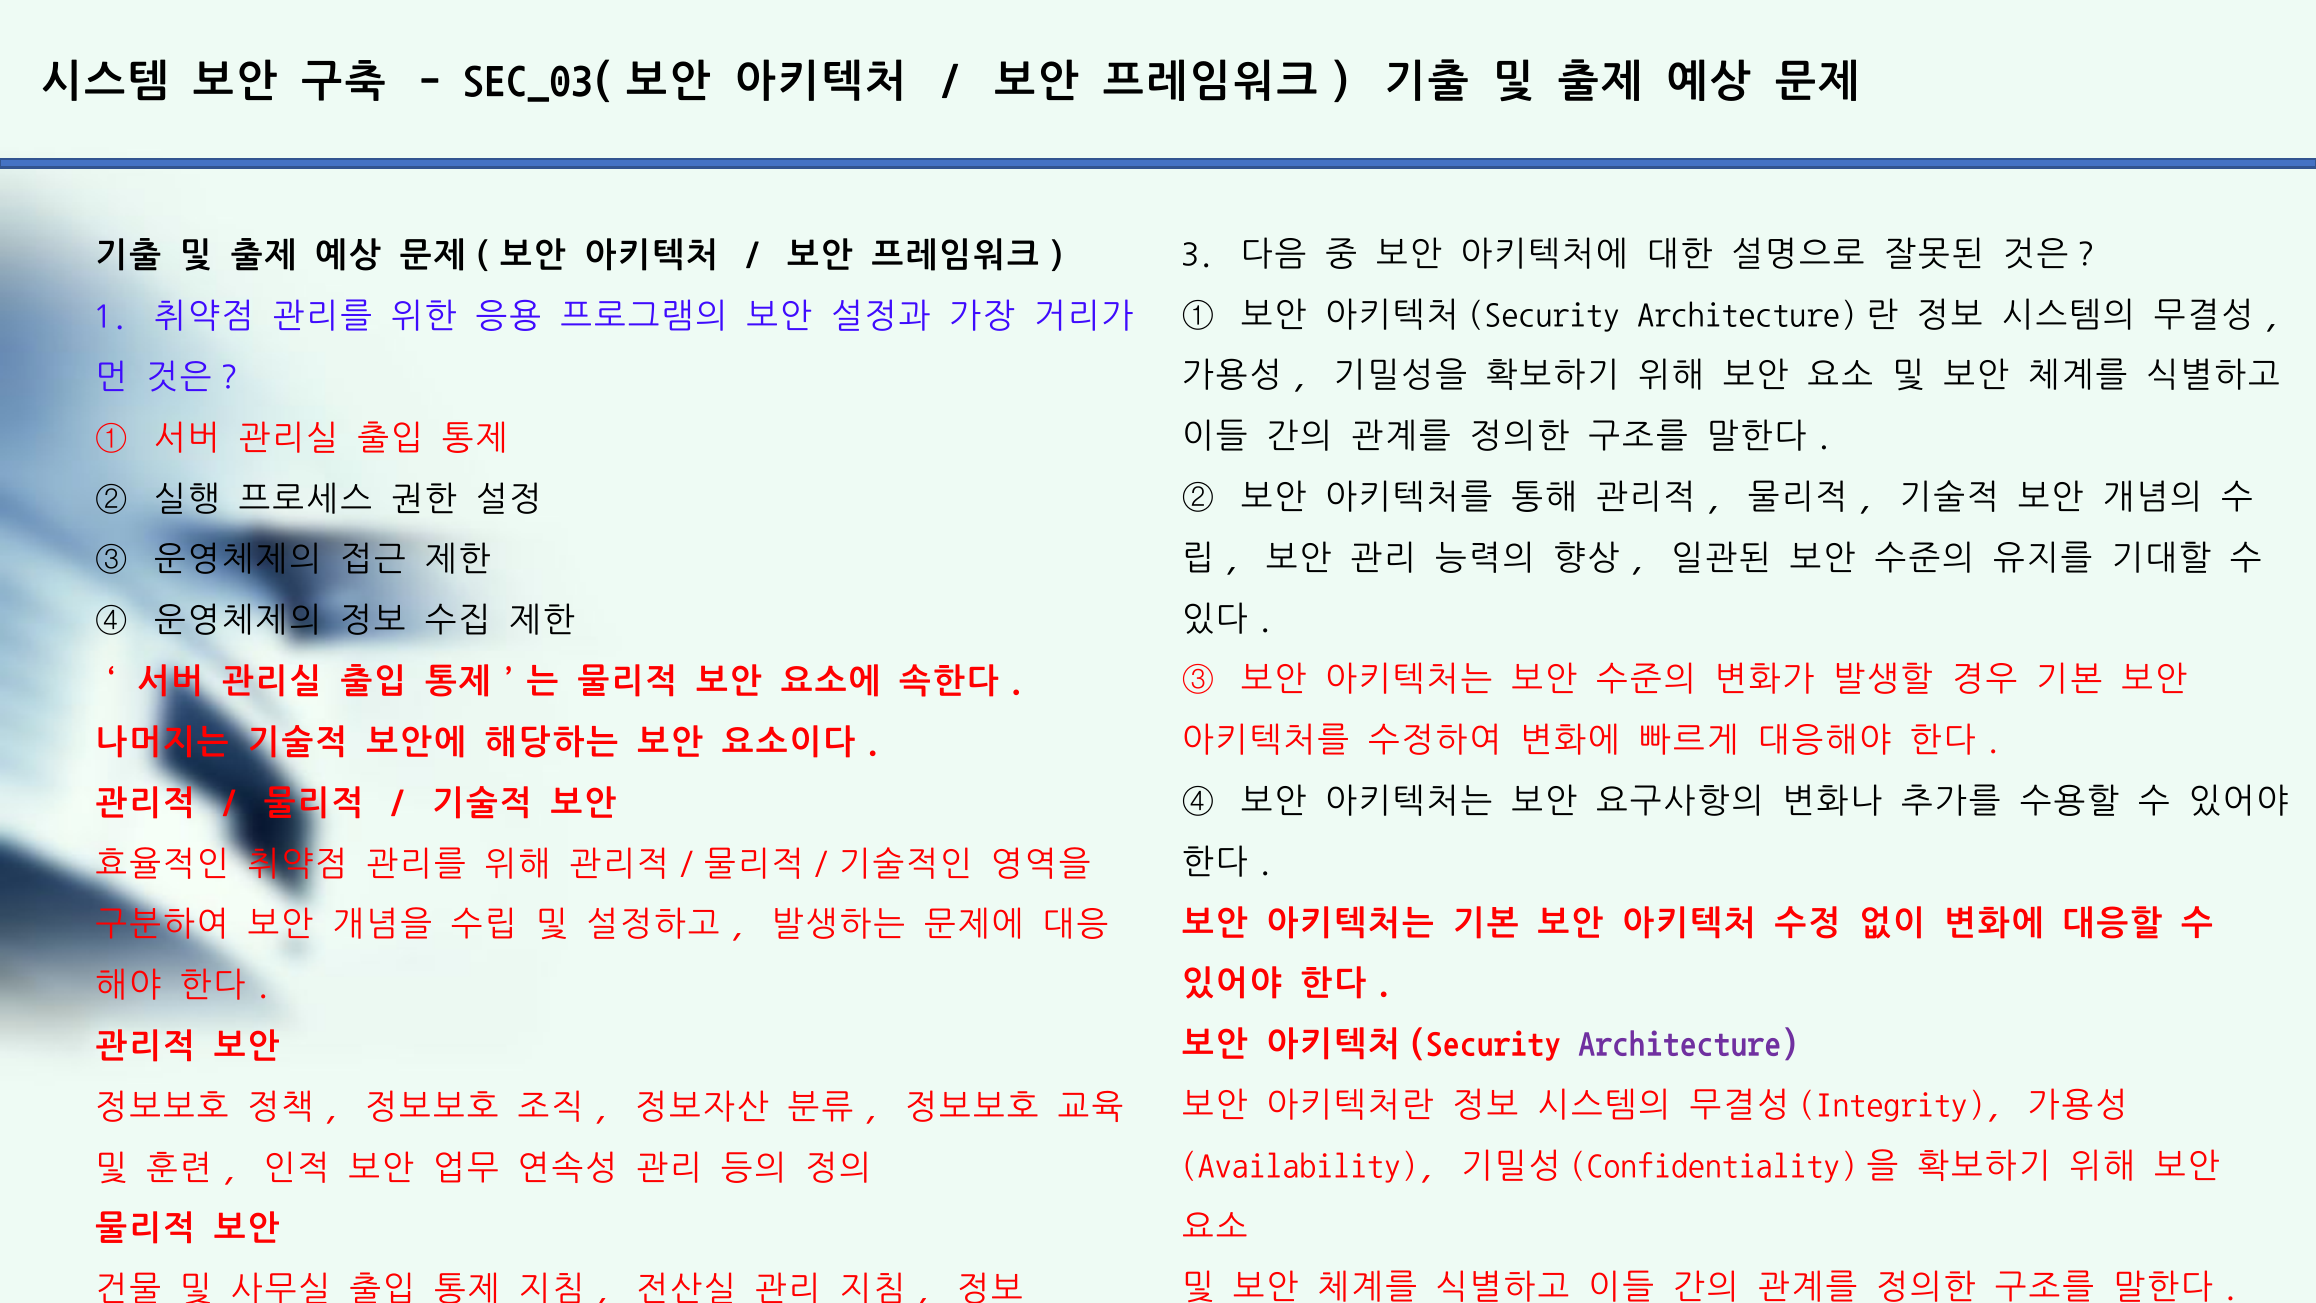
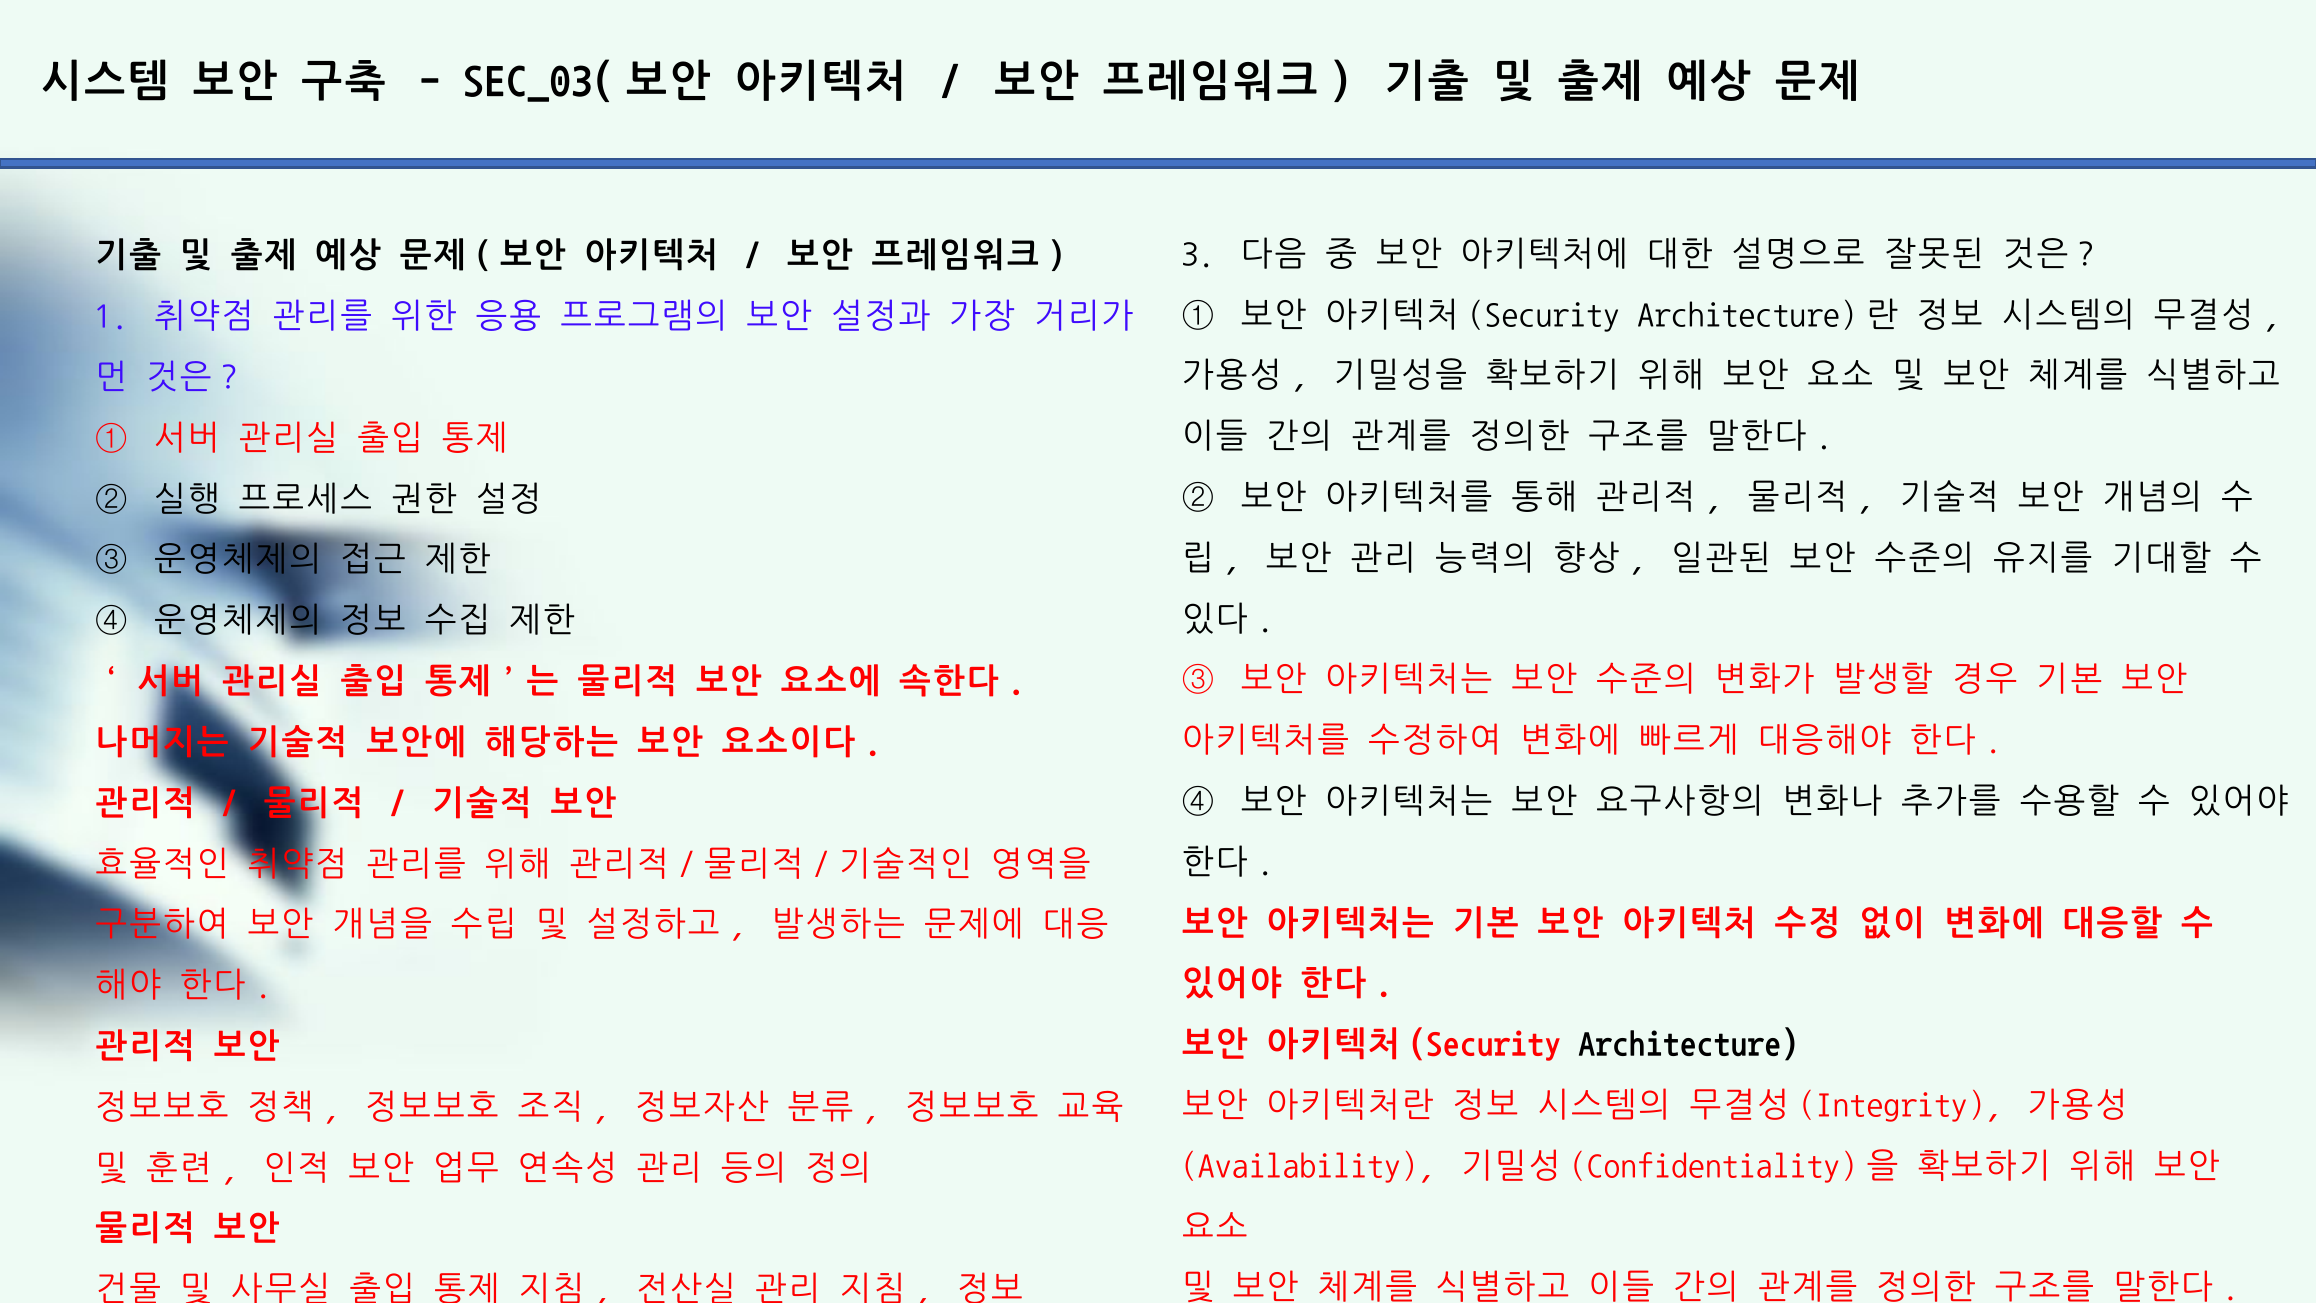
Architecture colour: purple -> black
